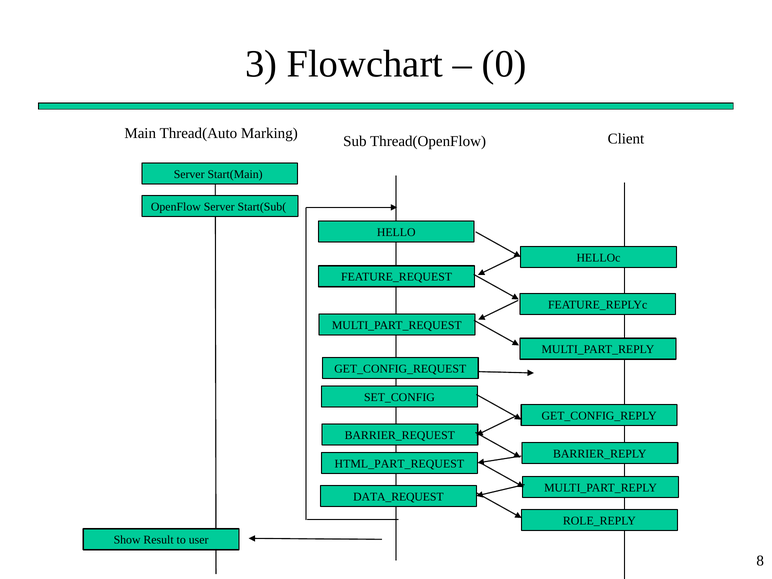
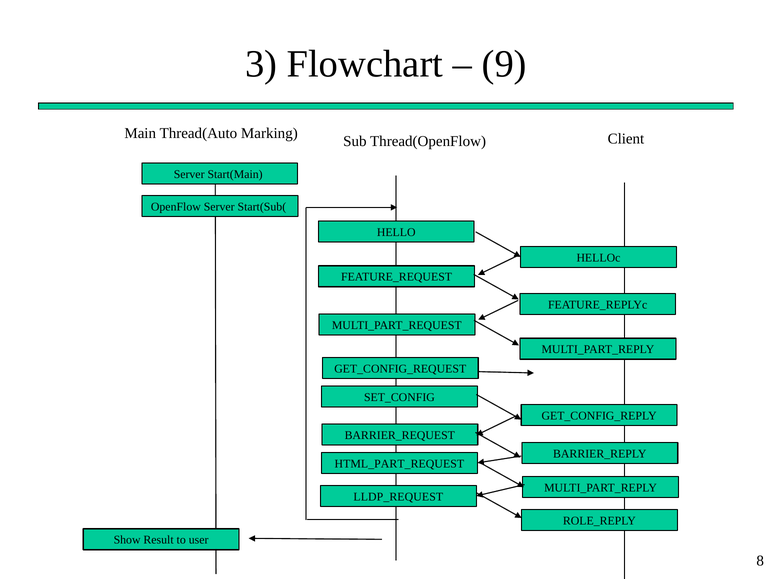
0: 0 -> 9
DATA_REQUEST: DATA_REQUEST -> LLDP_REQUEST
